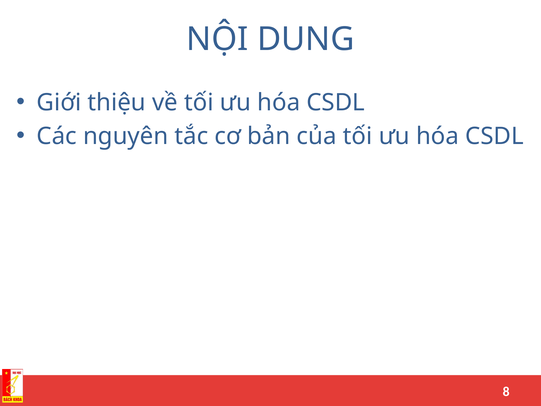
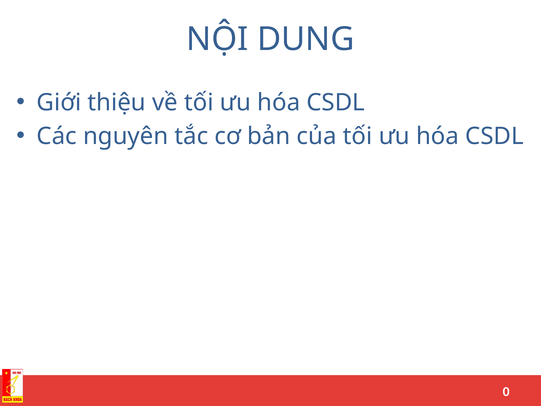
8: 8 -> 0
